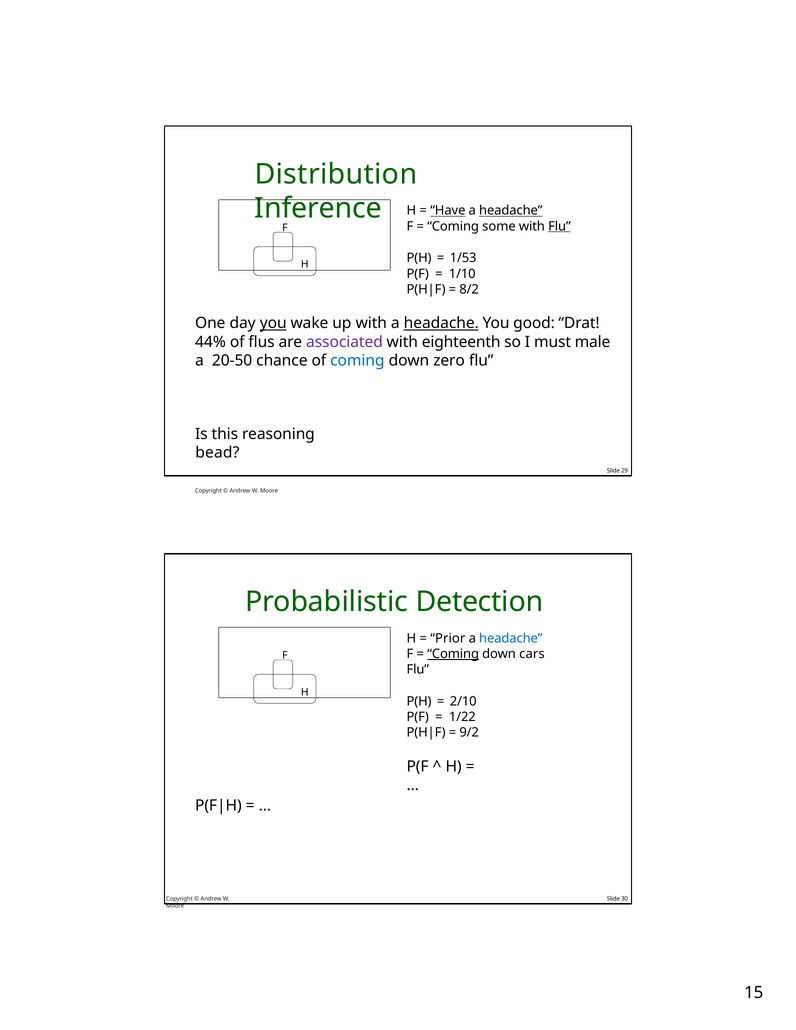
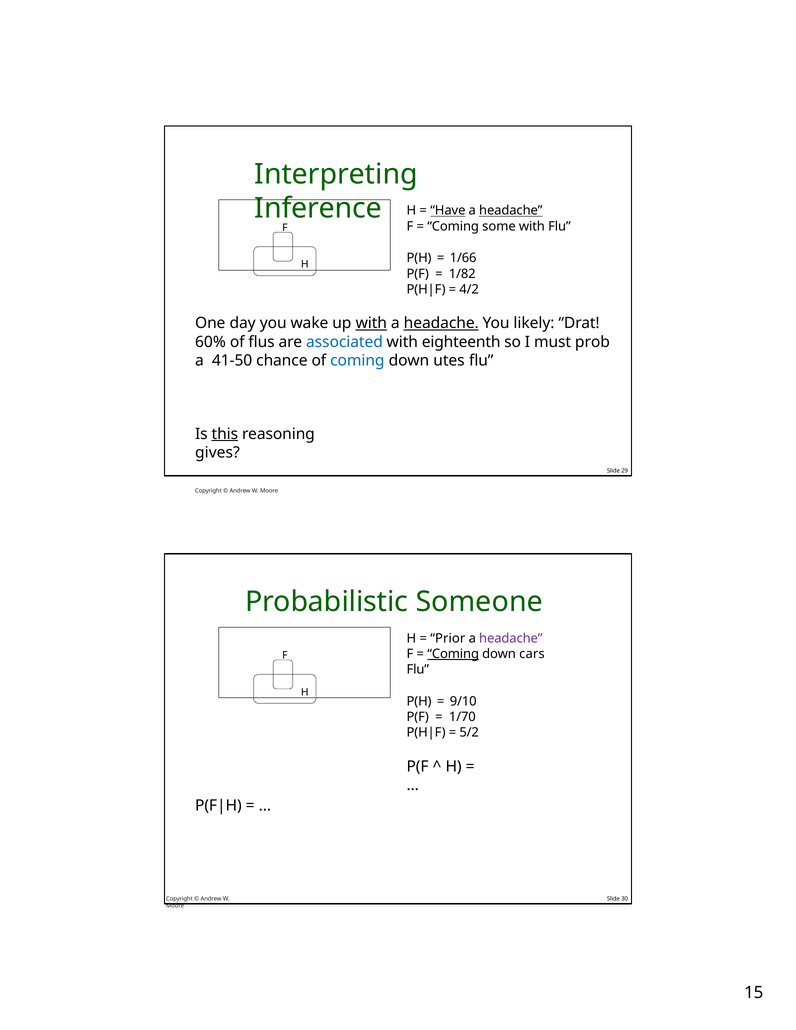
Distribution: Distribution -> Interpreting
Flu at (559, 226) underline: present -> none
1/53: 1/53 -> 1/66
1/10: 1/10 -> 1/82
8/2: 8/2 -> 4/2
you at (273, 323) underline: present -> none
with at (371, 323) underline: none -> present
good: good -> likely
44%: 44% -> 60%
associated colour: purple -> blue
male: male -> prob
20-50: 20-50 -> 41-50
zero: zero -> utes
this underline: none -> present
bead: bead -> gives
Detection: Detection -> Someone
headache at (511, 638) colour: blue -> purple
2/10: 2/10 -> 9/10
1/22: 1/22 -> 1/70
9/2: 9/2 -> 5/2
